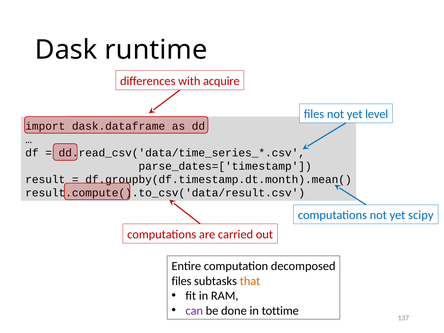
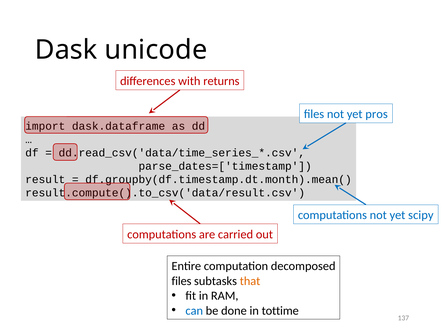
runtime: runtime -> unicode
acquire: acquire -> returns
level: level -> pros
can colour: purple -> blue
